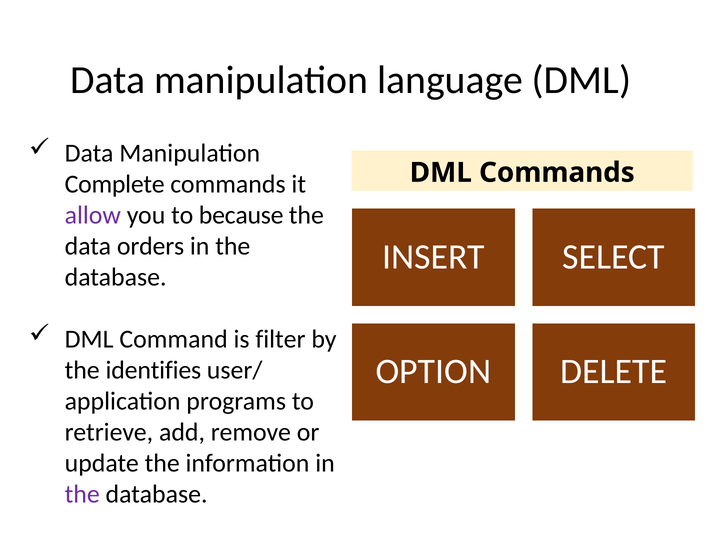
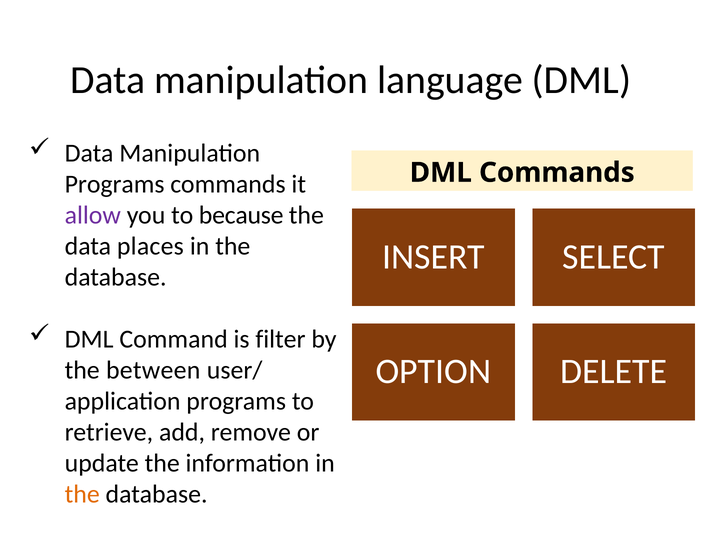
Complete at (115, 184): Complete -> Programs
orders: orders -> places
identifies: identifies -> between
the at (82, 494) colour: purple -> orange
